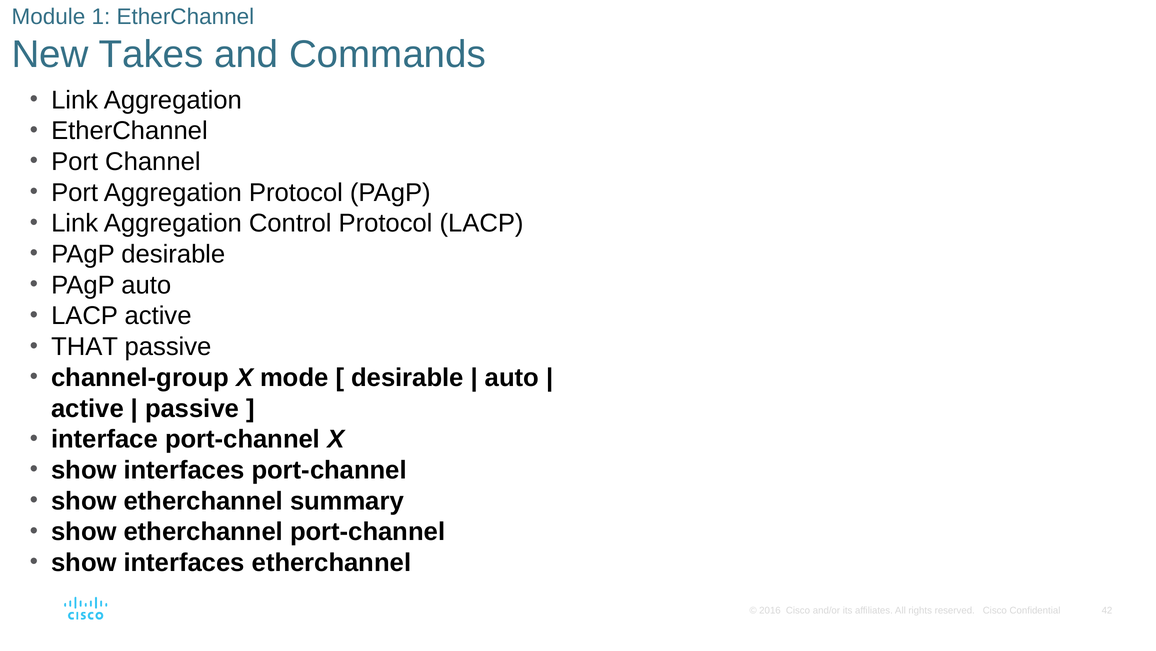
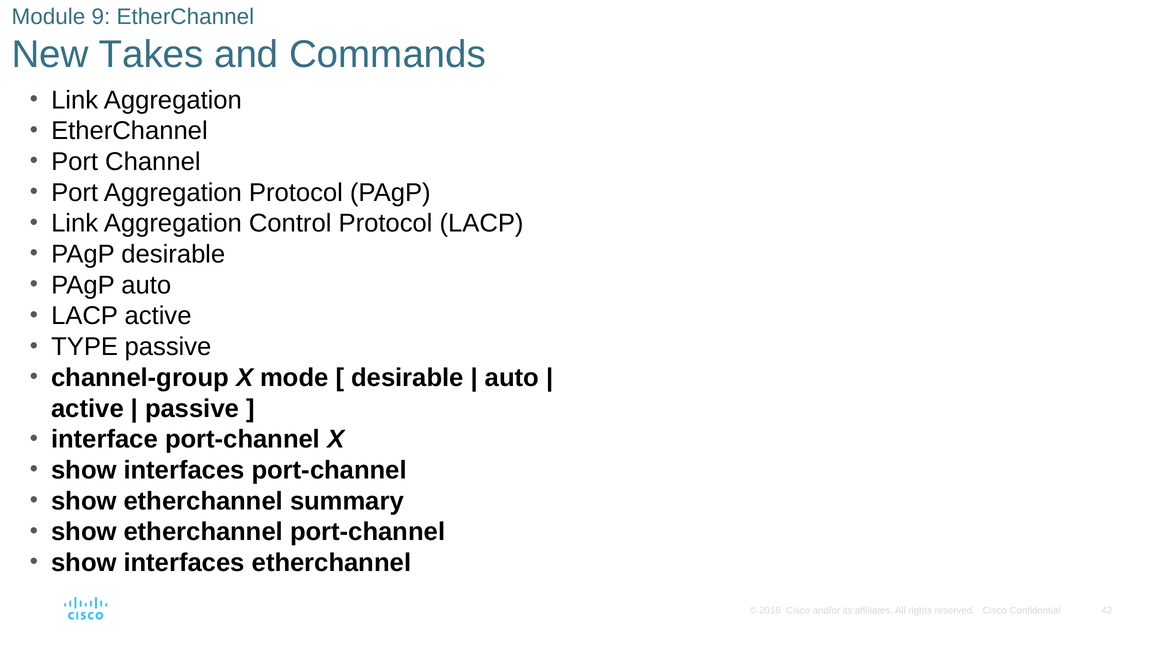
1: 1 -> 9
THAT: THAT -> TYPE
